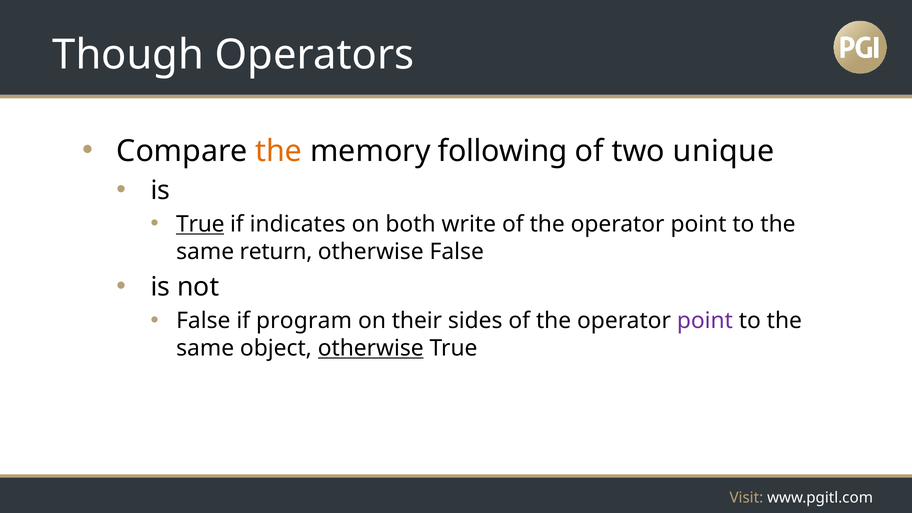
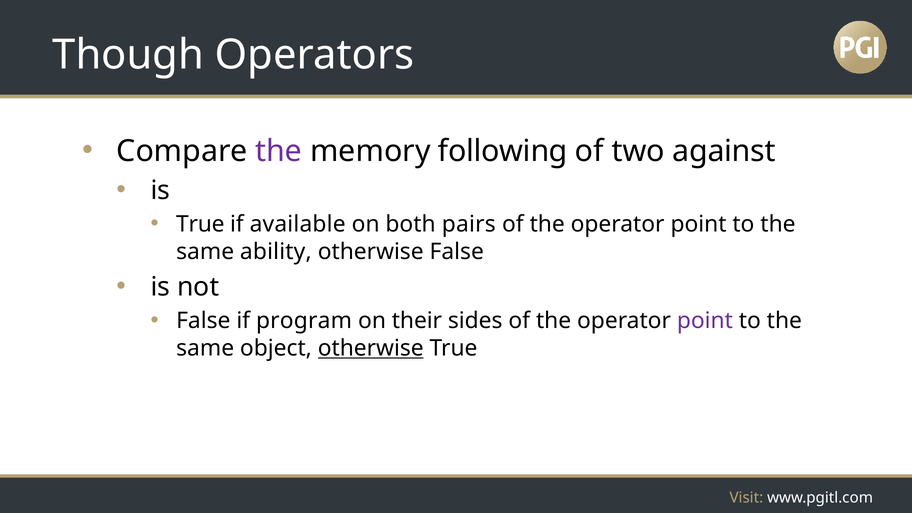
the at (279, 151) colour: orange -> purple
unique: unique -> against
True at (200, 224) underline: present -> none
indicates: indicates -> available
write: write -> pairs
return: return -> ability
